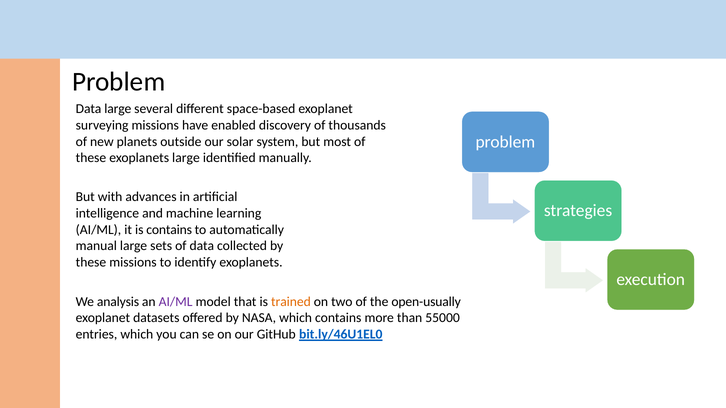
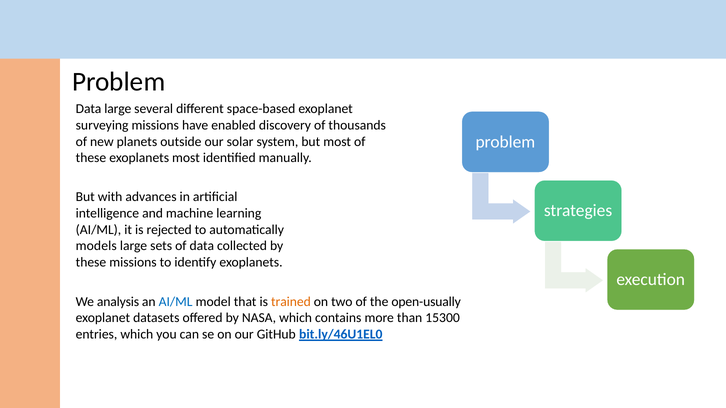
exoplanets large: large -> most
is contains: contains -> rejected
manual: manual -> models
AI/ML at (176, 302) colour: purple -> blue
55000: 55000 -> 15300
